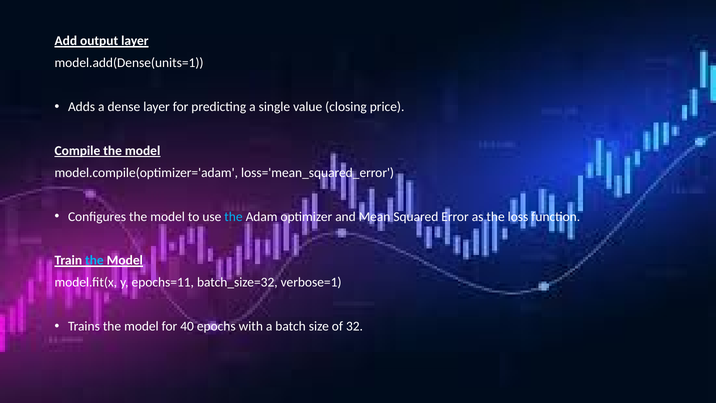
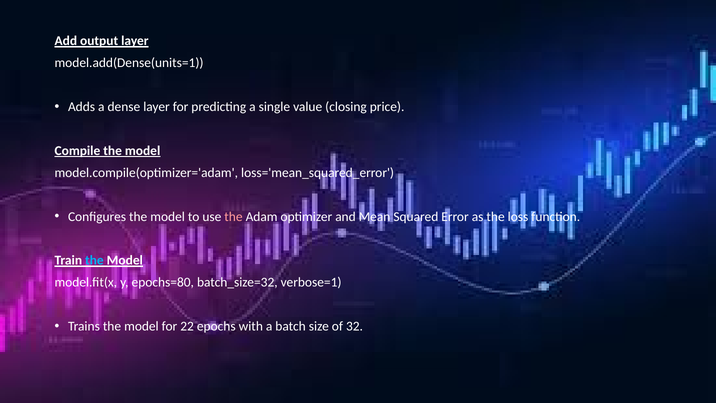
the at (233, 216) colour: light blue -> pink
epochs=11: epochs=11 -> epochs=80
40: 40 -> 22
